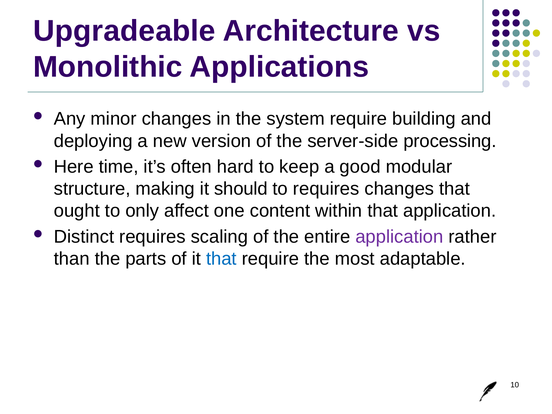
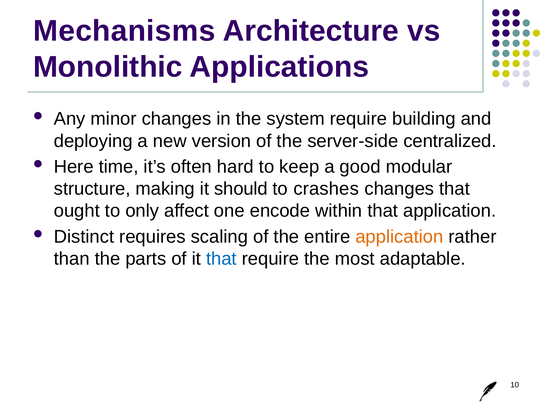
Upgradeable: Upgradeable -> Mechanisms
processing: processing -> centralized
to requires: requires -> crashes
content: content -> encode
application at (399, 237) colour: purple -> orange
